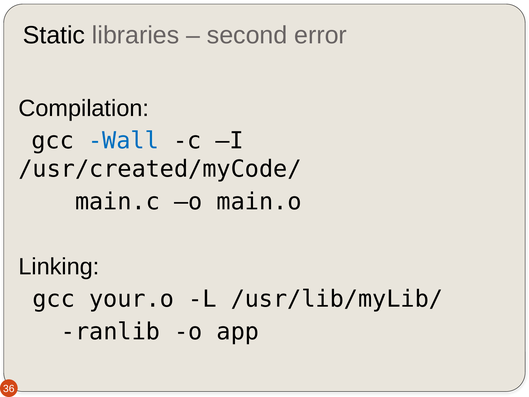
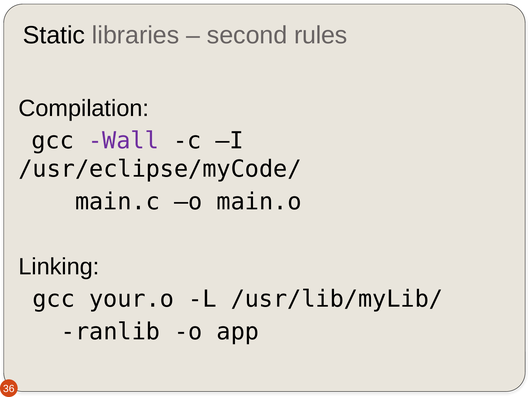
error: error -> rules
Wall colour: blue -> purple
/usr/created/myCode/: /usr/created/myCode/ -> /usr/eclipse/myCode/
